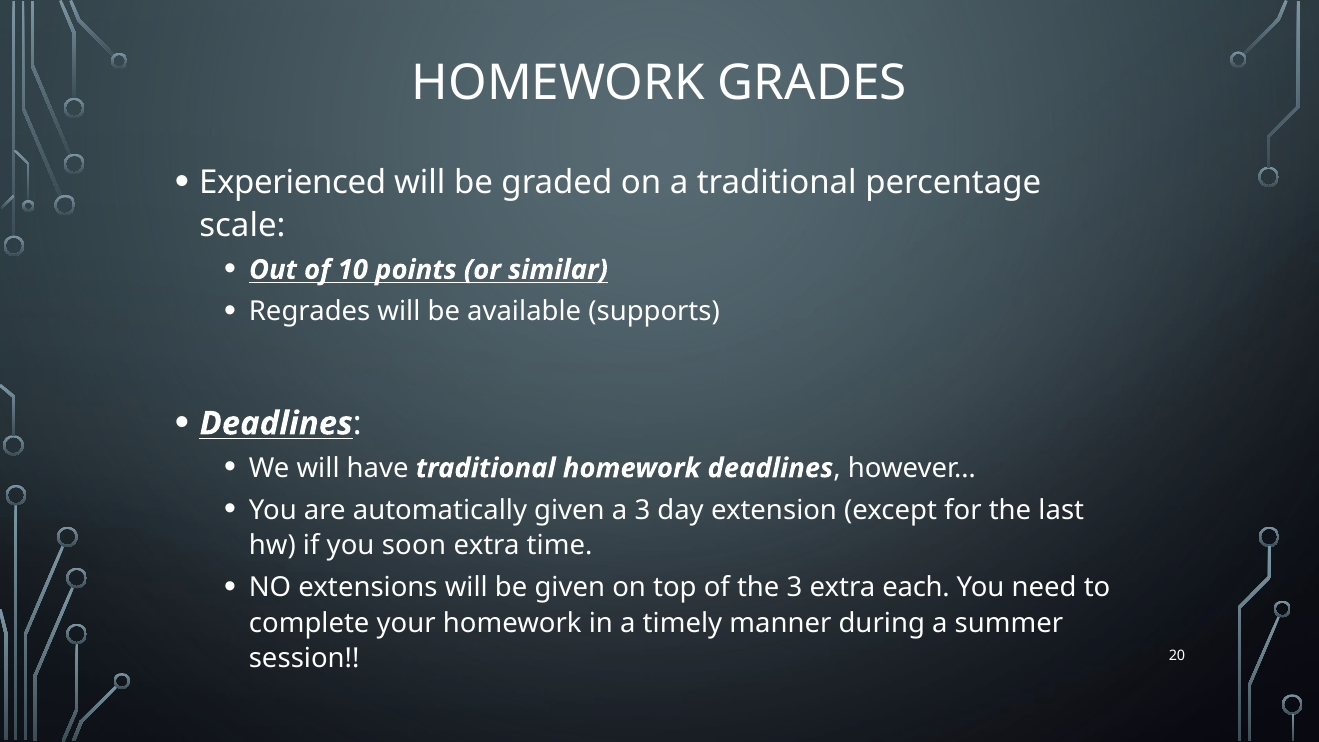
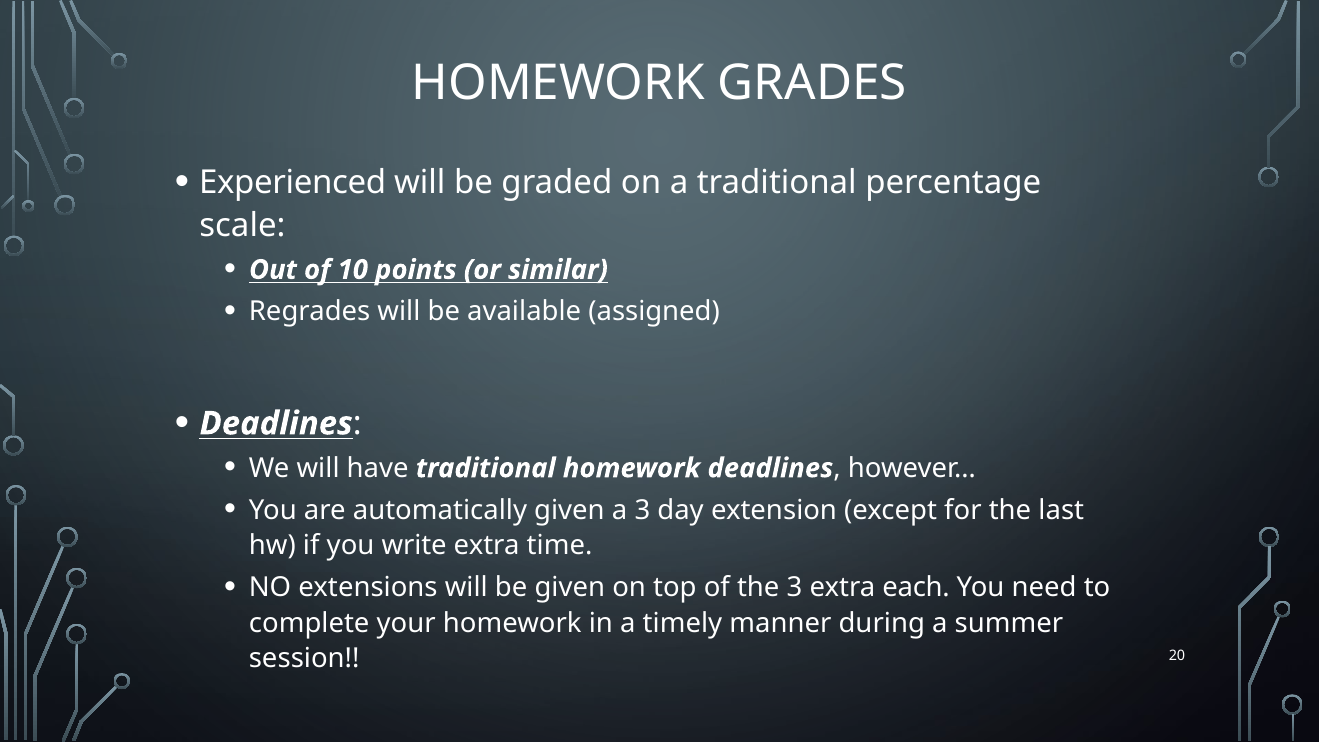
supports: supports -> assigned
soon: soon -> write
